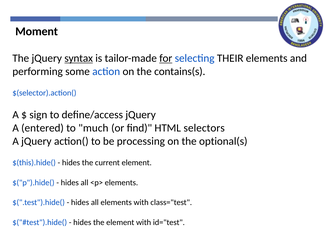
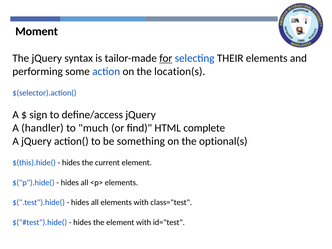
syntax underline: present -> none
contains(s: contains(s -> location(s
entered: entered -> handler
selectors: selectors -> complete
processing: processing -> something
